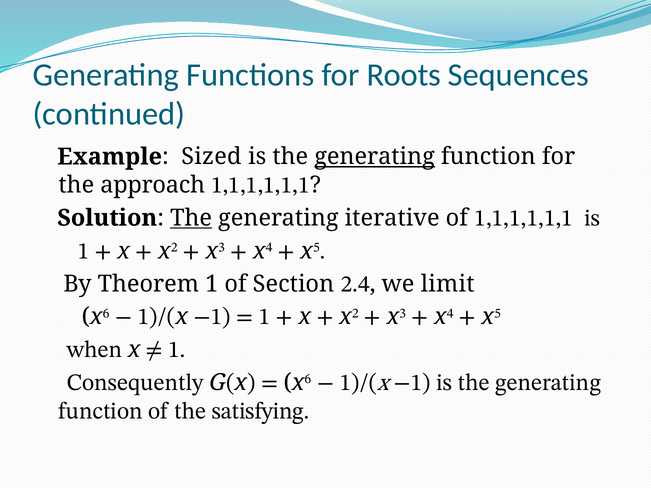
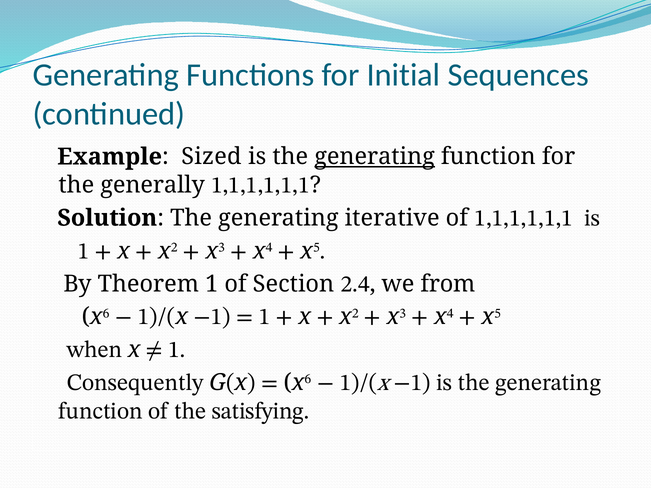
Roots: Roots -> Initial
approach: approach -> generally
The at (191, 218) underline: present -> none
limit: limit -> from
